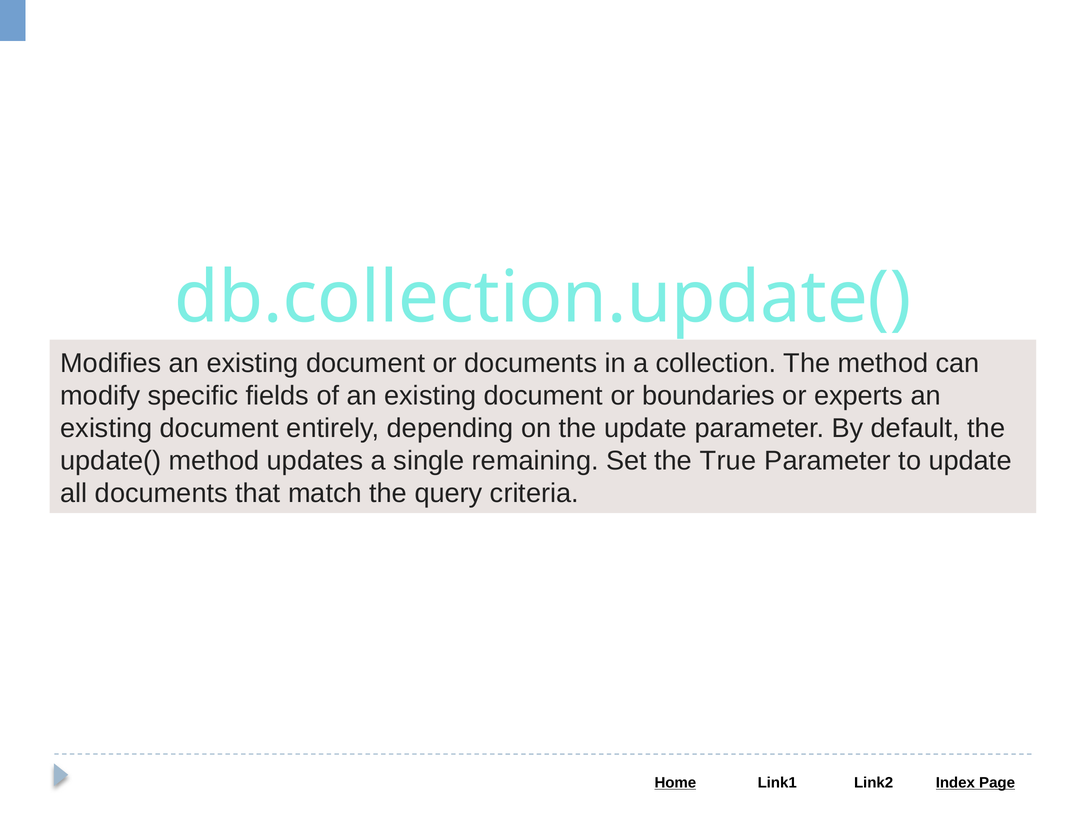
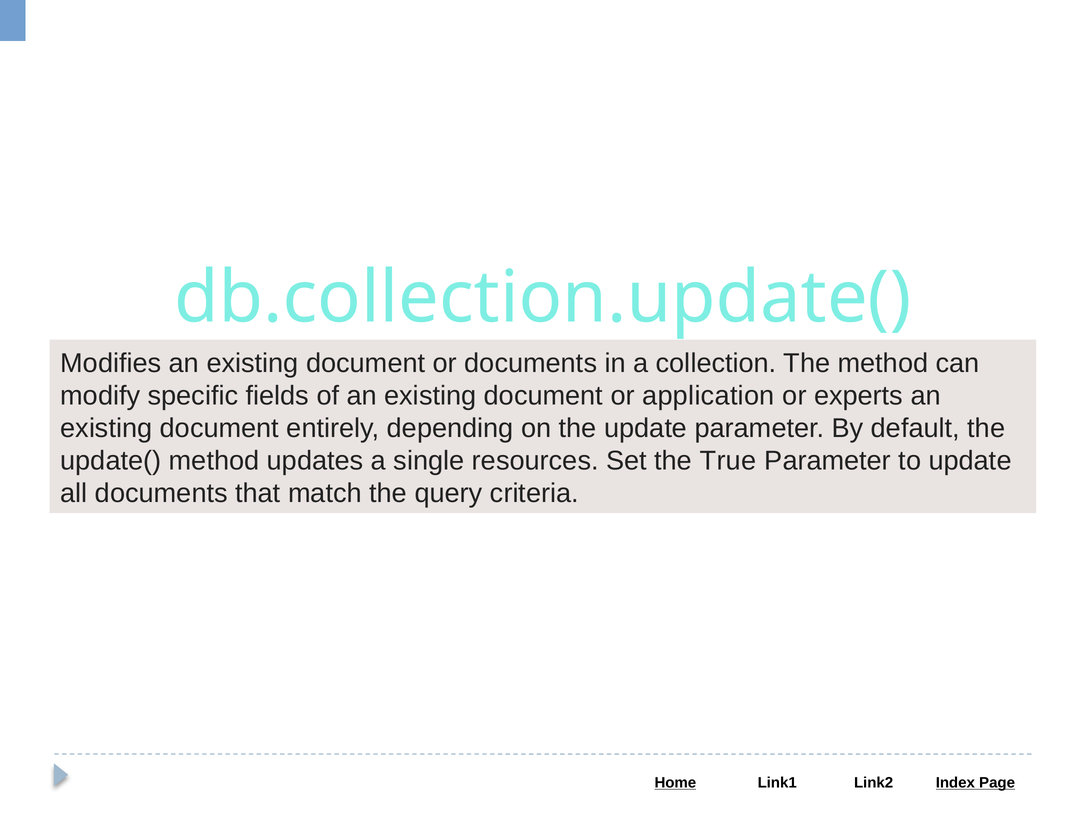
boundaries: boundaries -> application
remaining: remaining -> resources
